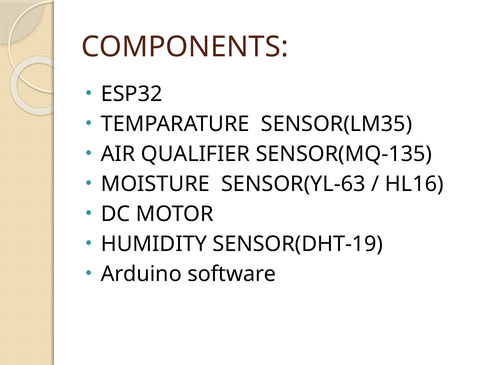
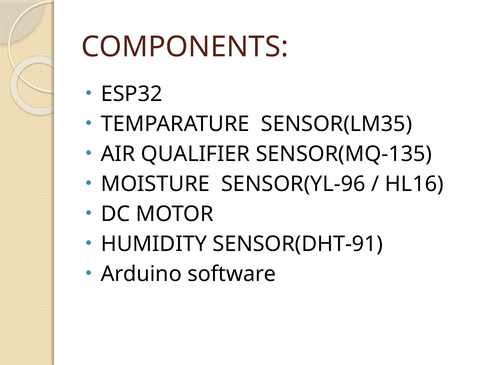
SENSOR(YL-63: SENSOR(YL-63 -> SENSOR(YL-96
SENSOR(DHT-19: SENSOR(DHT-19 -> SENSOR(DHT-91
